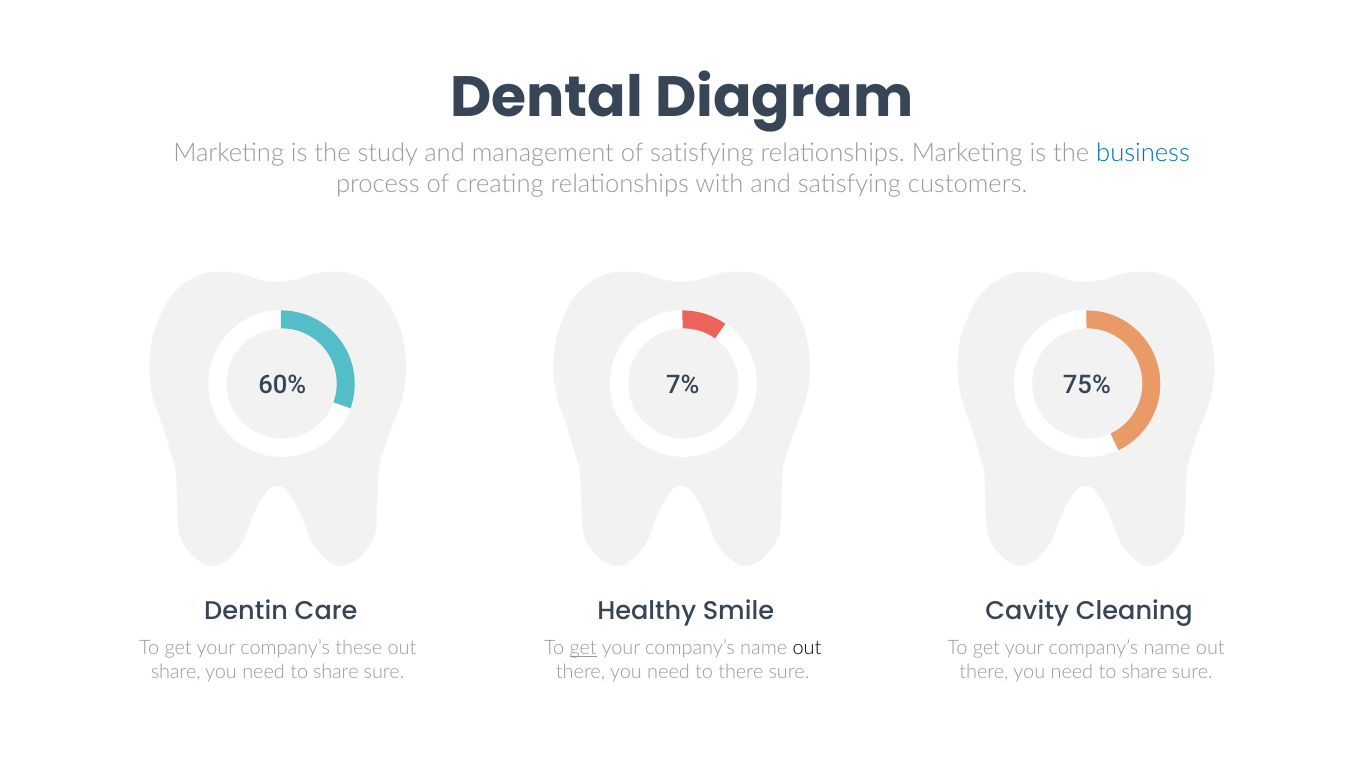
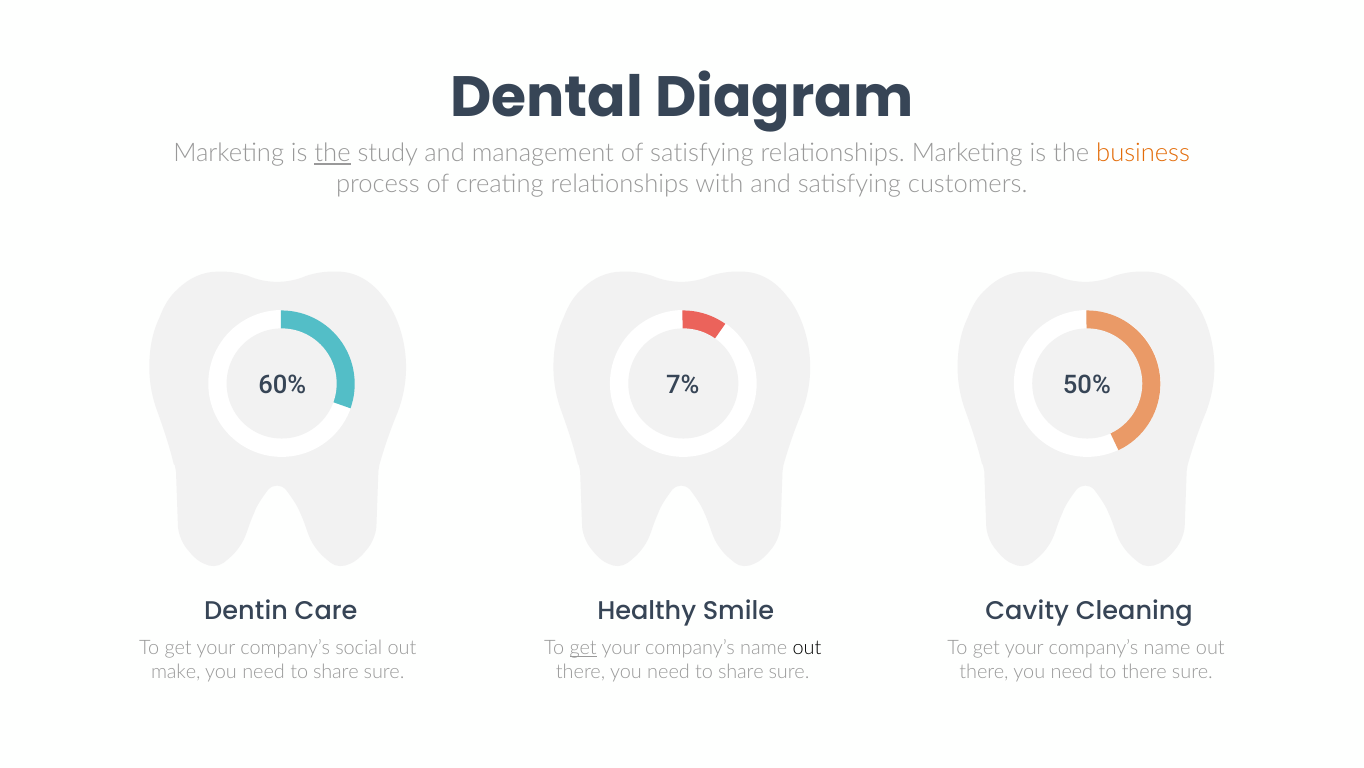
the at (333, 153) underline: none -> present
business colour: blue -> orange
75%: 75% -> 50%
these: these -> social
share at (176, 671): share -> make
there at (741, 671): there -> share
share at (1144, 671): share -> there
